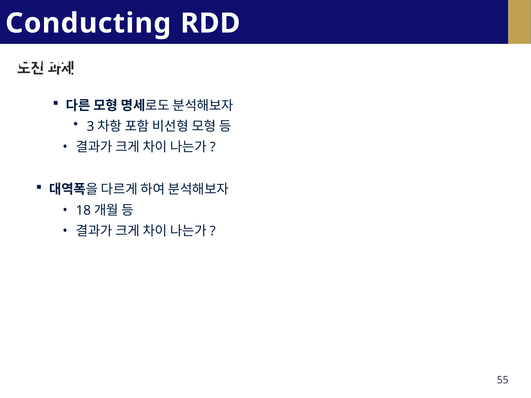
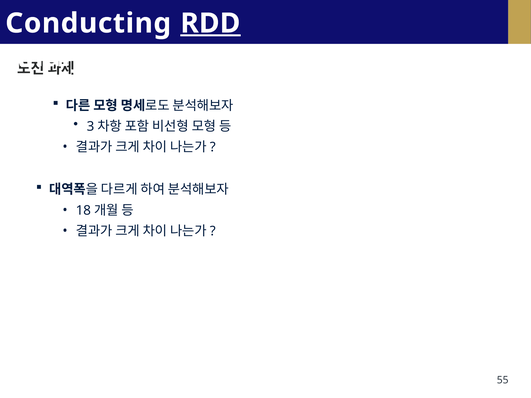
RDD underline: none -> present
